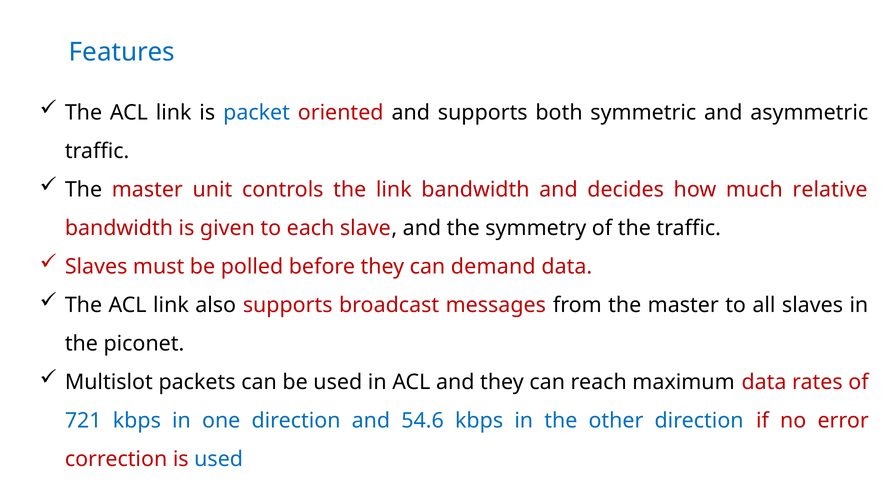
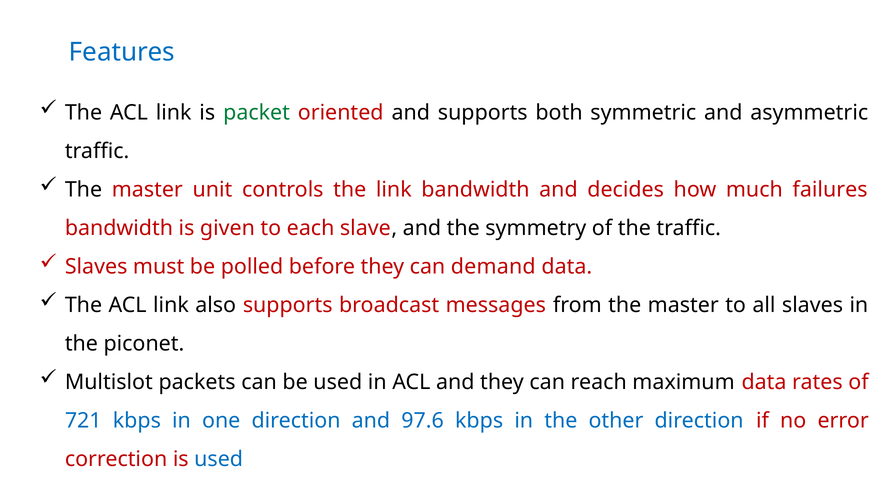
packet colour: blue -> green
relative: relative -> failures
54.6: 54.6 -> 97.6
